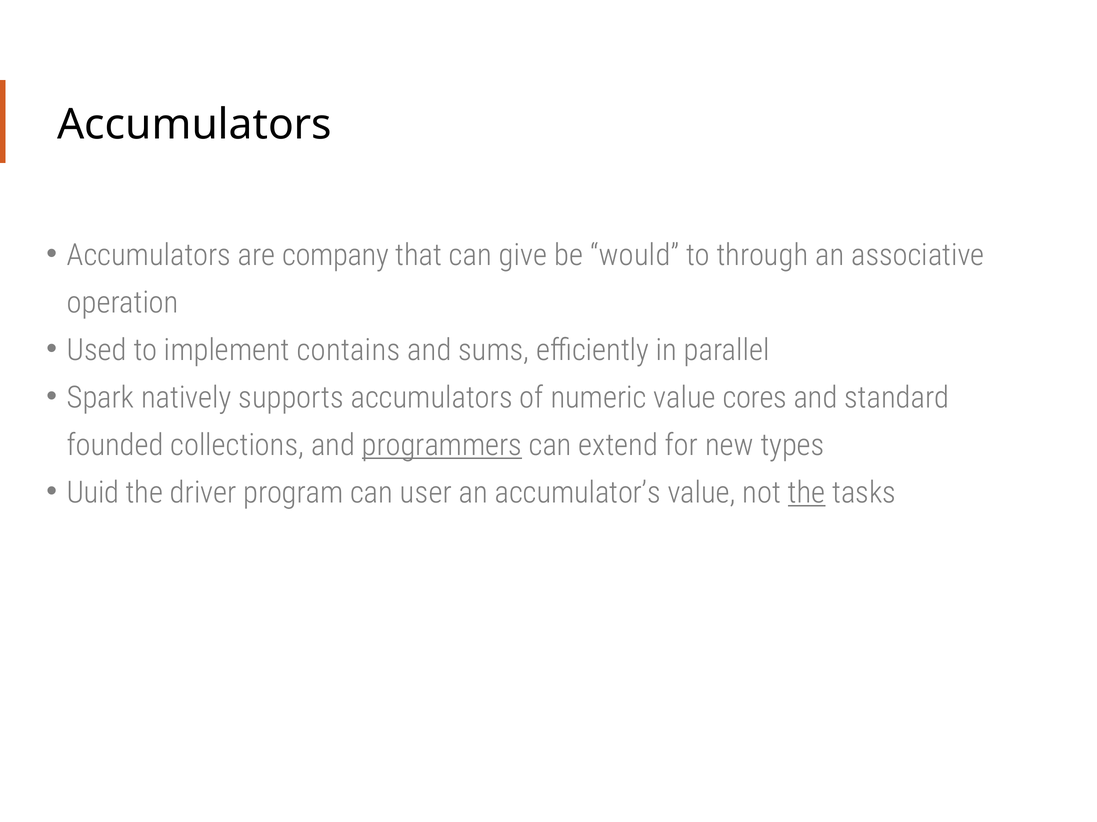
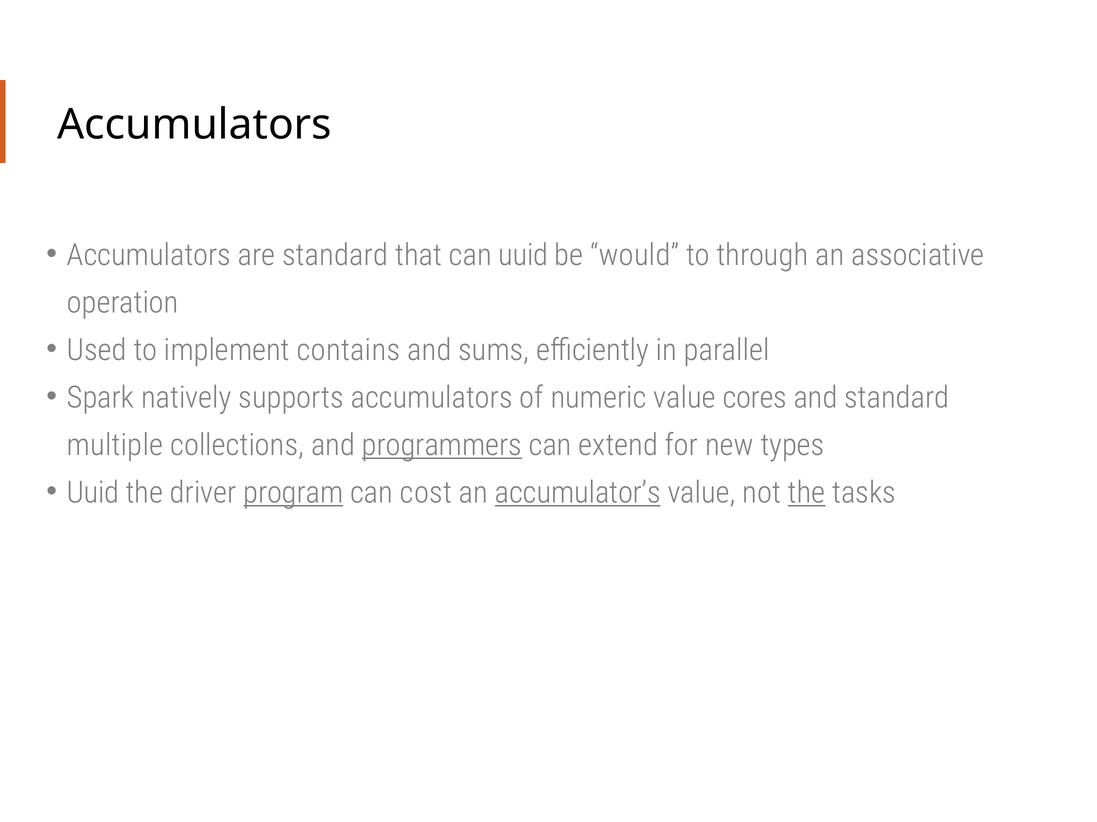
are company: company -> standard
can give: give -> uuid
founded: founded -> multiple
program underline: none -> present
user: user -> cost
accumulator’s underline: none -> present
